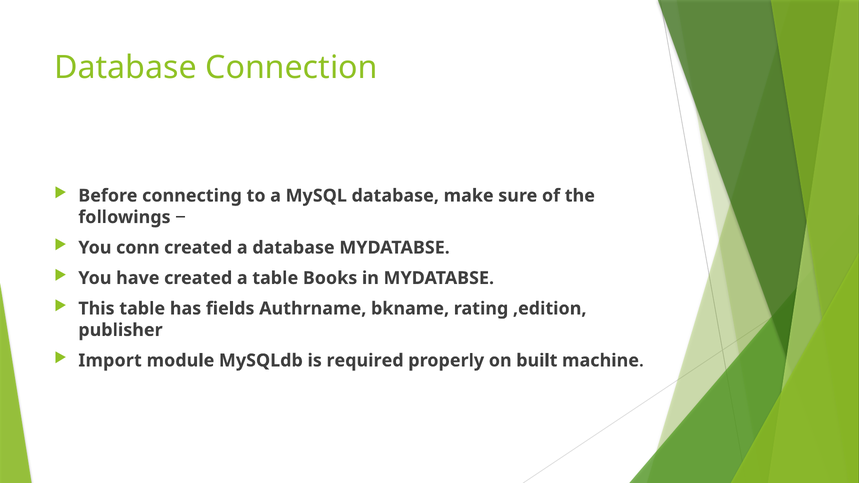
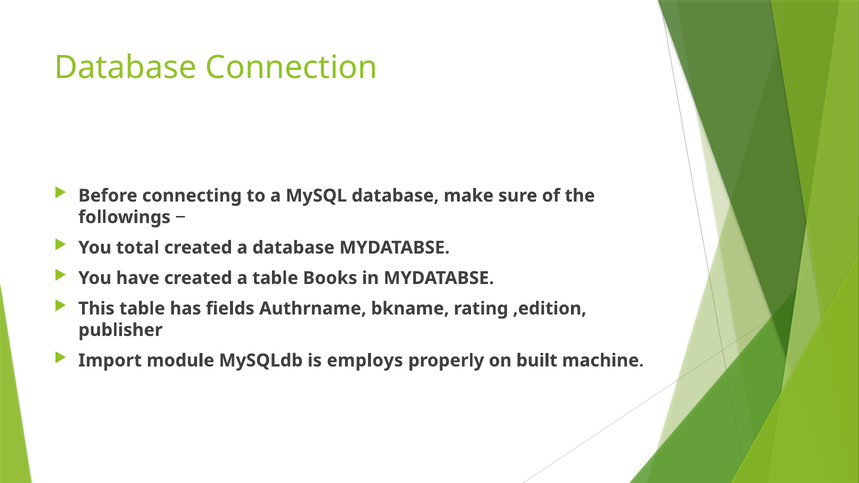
conn: conn -> total
required: required -> employs
